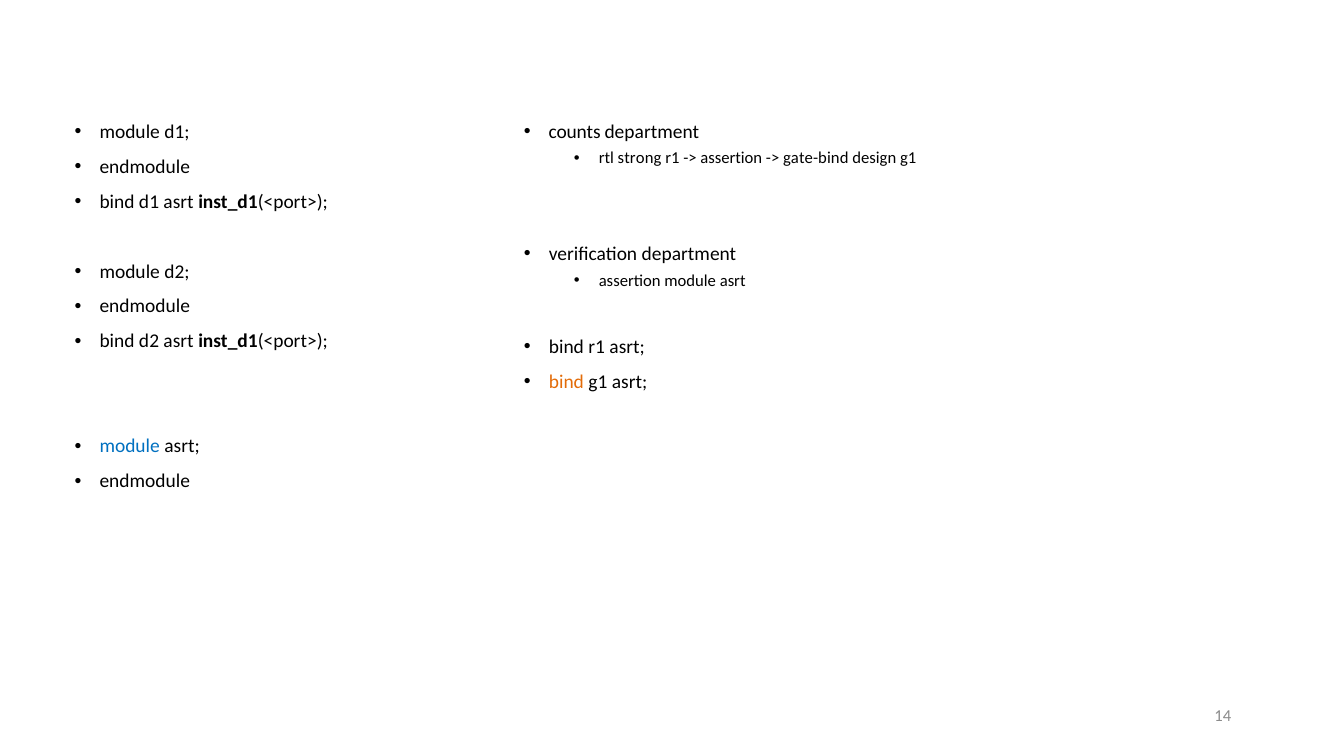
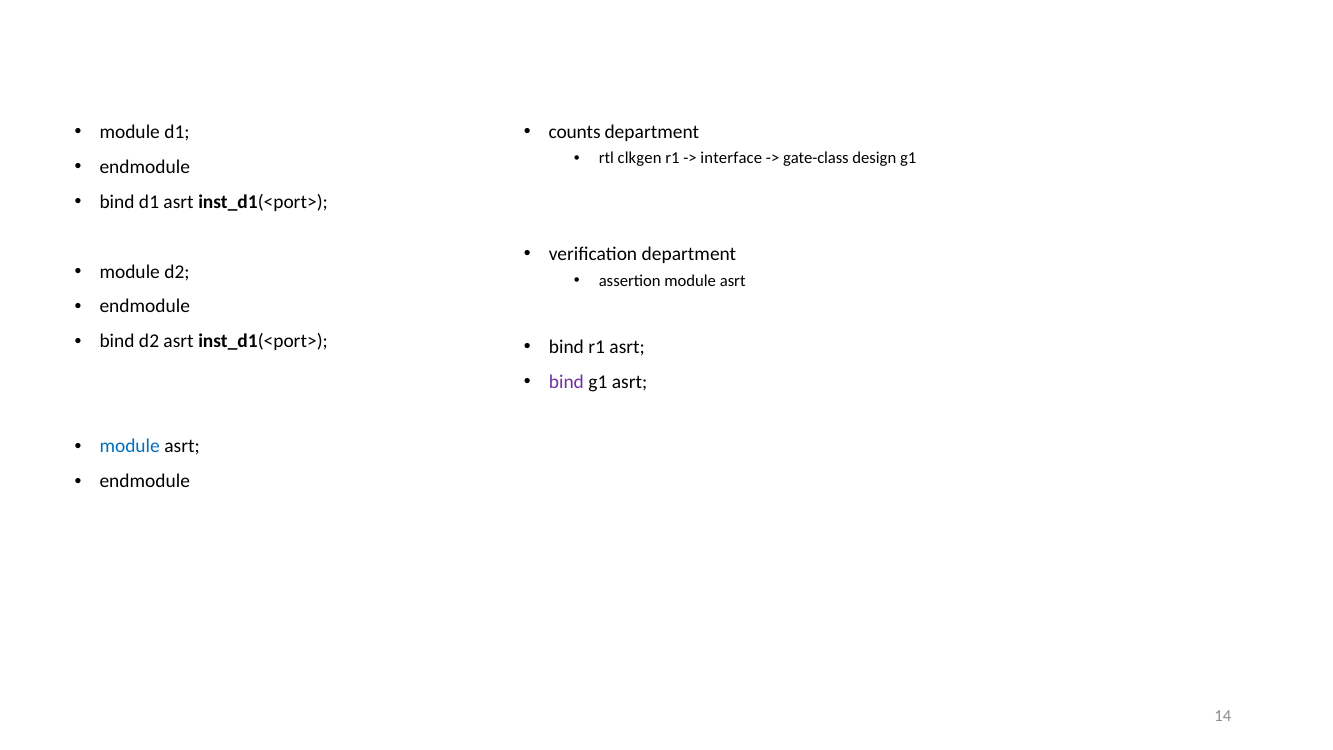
strong: strong -> clkgen
assertion at (731, 158): assertion -> interface
gate-bind: gate-bind -> gate-class
bind at (566, 382) colour: orange -> purple
